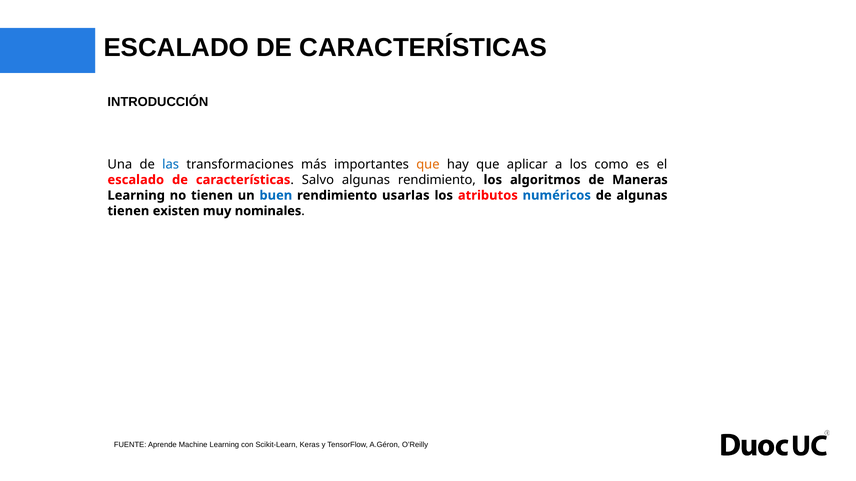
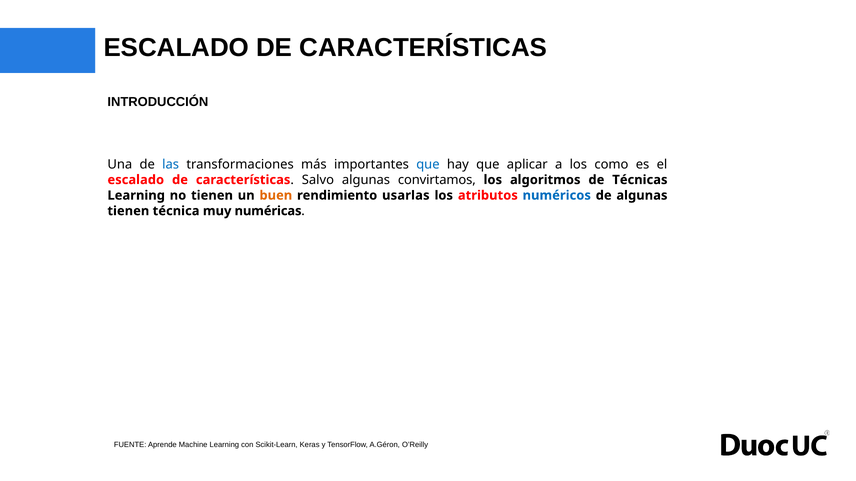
que at (428, 164) colour: orange -> blue
algunas rendimiento: rendimiento -> convirtamos
Maneras: Maneras -> Técnicas
buen colour: blue -> orange
existen: existen -> técnica
nominales: nominales -> numéricas
